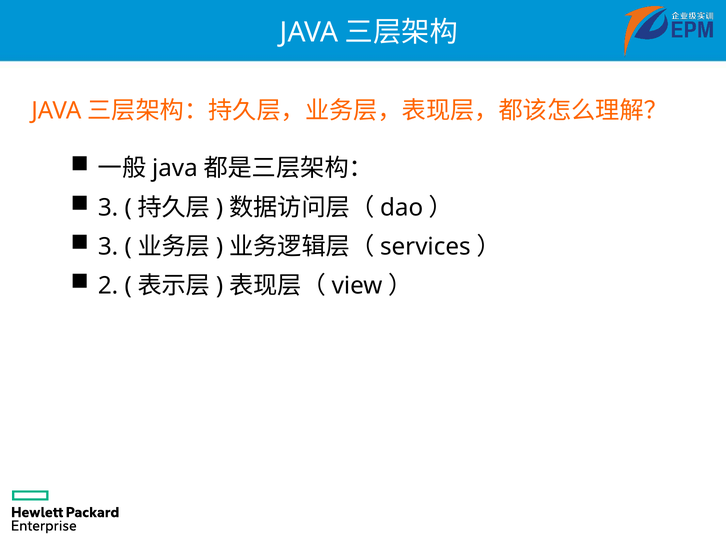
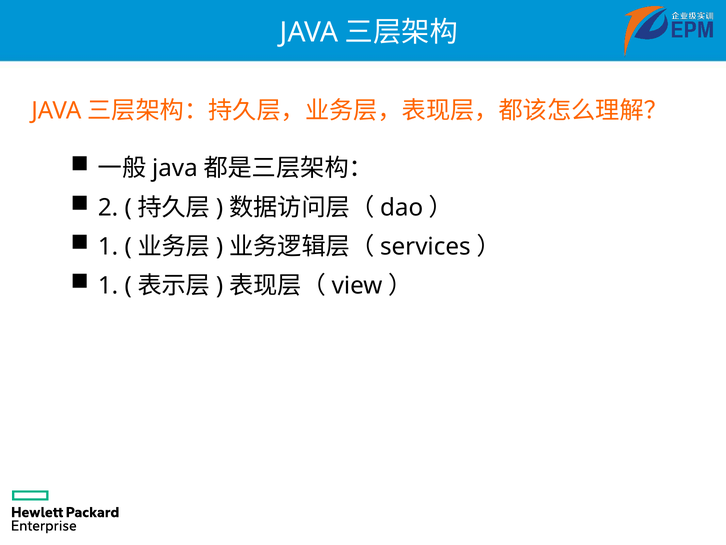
3 at (108, 207): 3 -> 2
3 at (108, 247): 3 -> 1
2 at (108, 286): 2 -> 1
